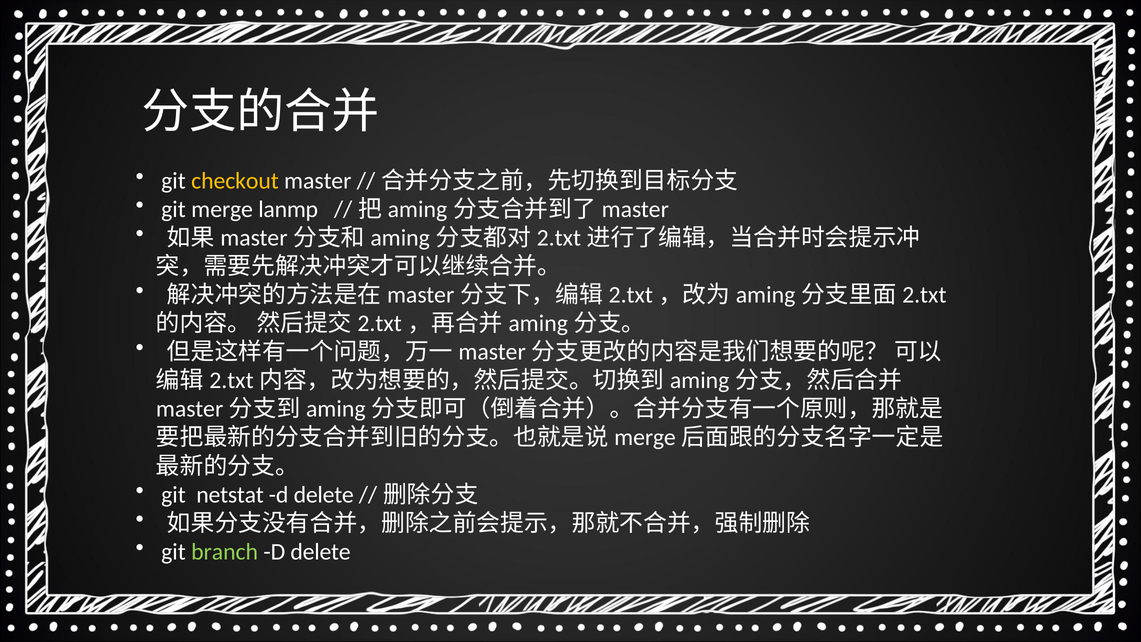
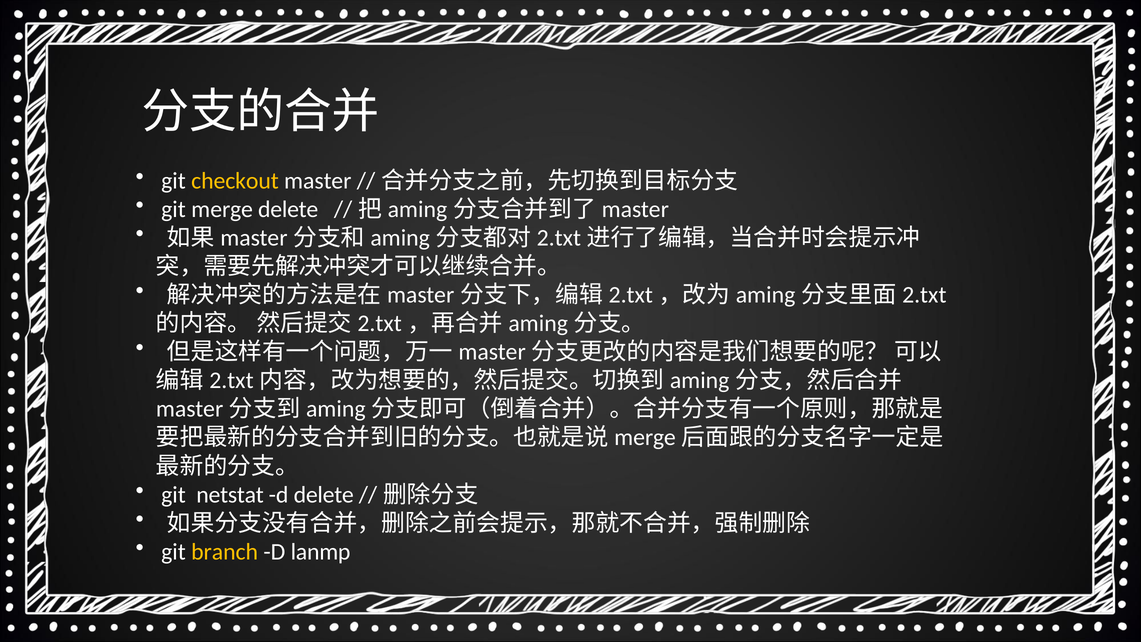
merge lanmp: lanmp -> delete
branch colour: light green -> yellow
delete at (321, 552): delete -> lanmp
